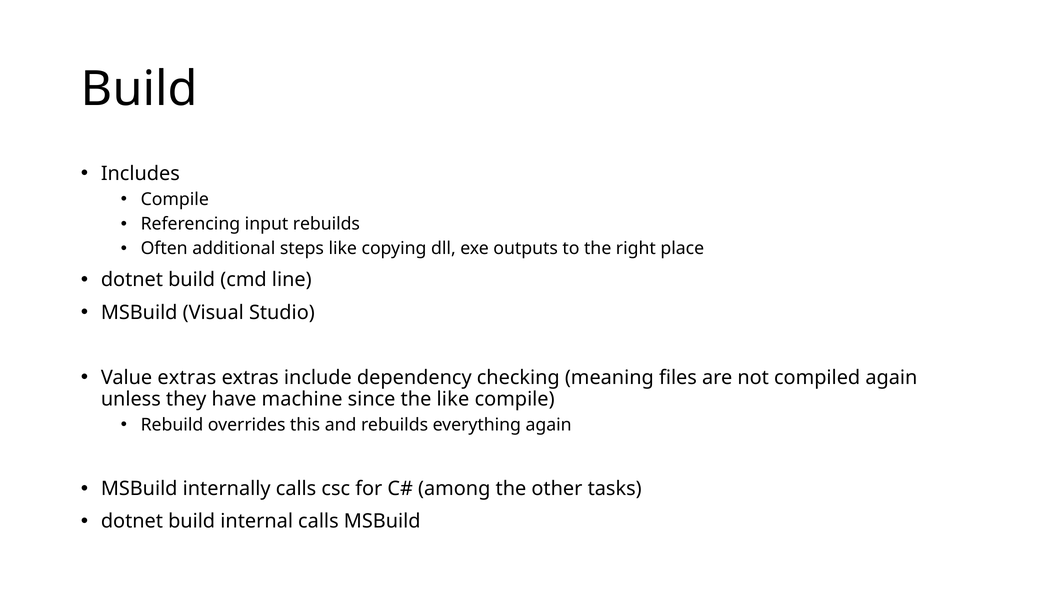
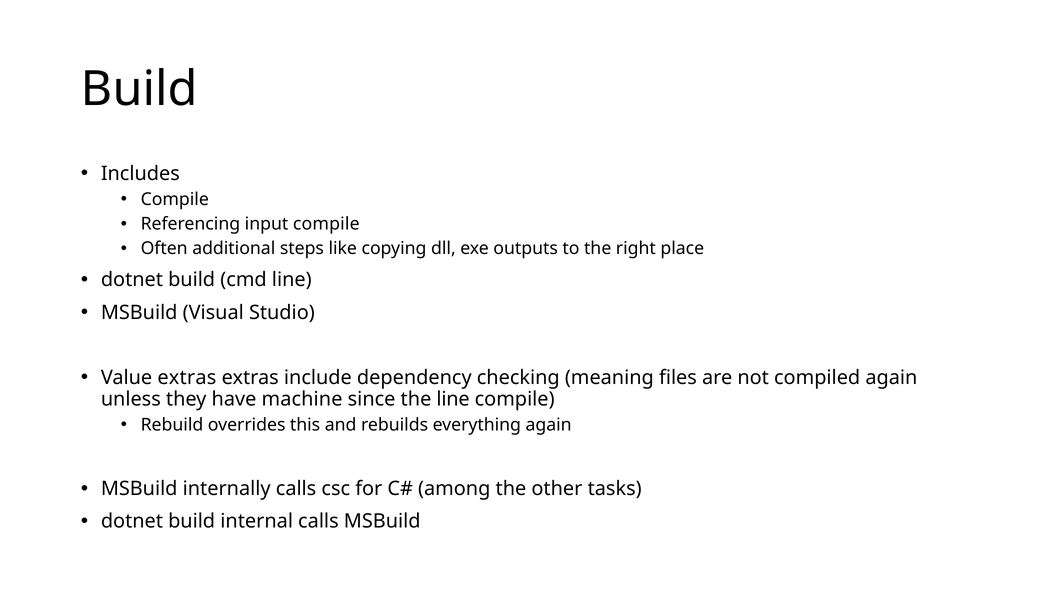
input rebuilds: rebuilds -> compile
the like: like -> line
